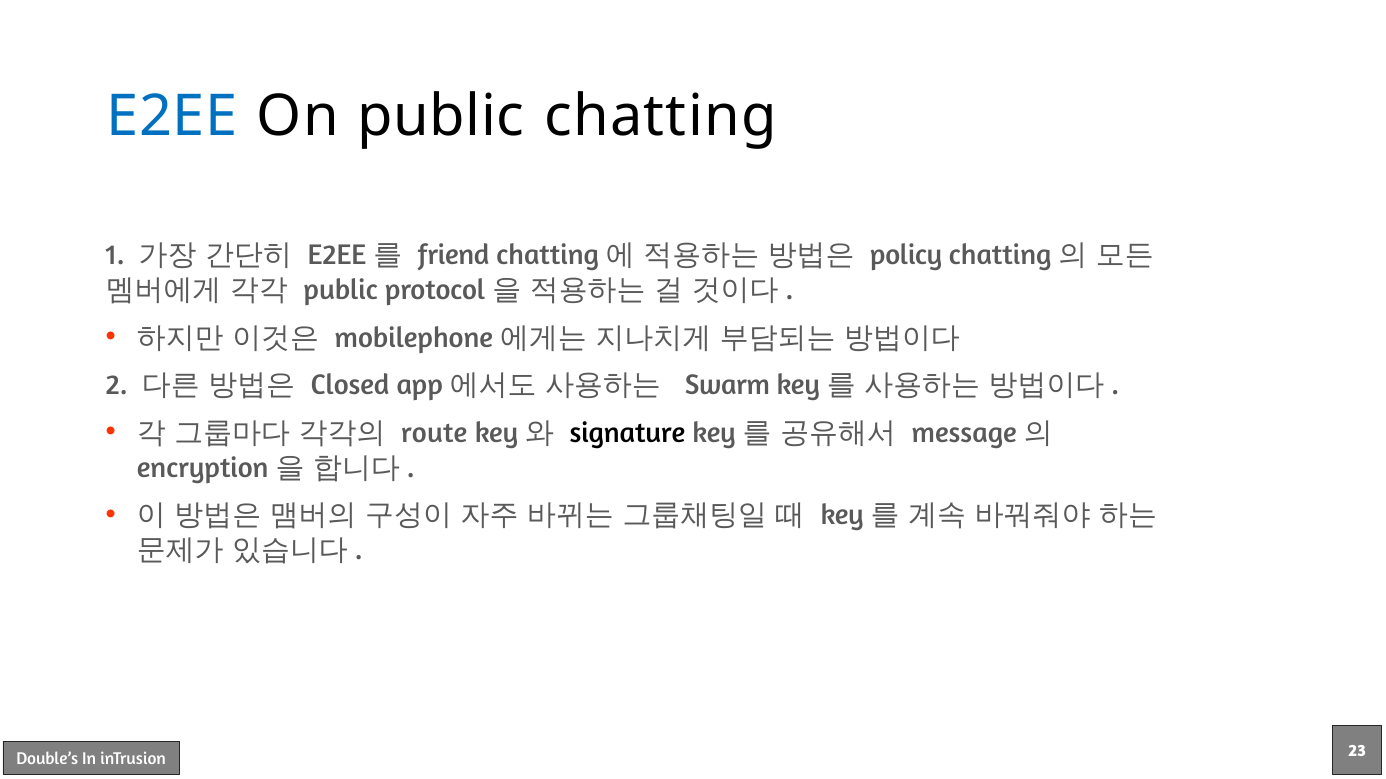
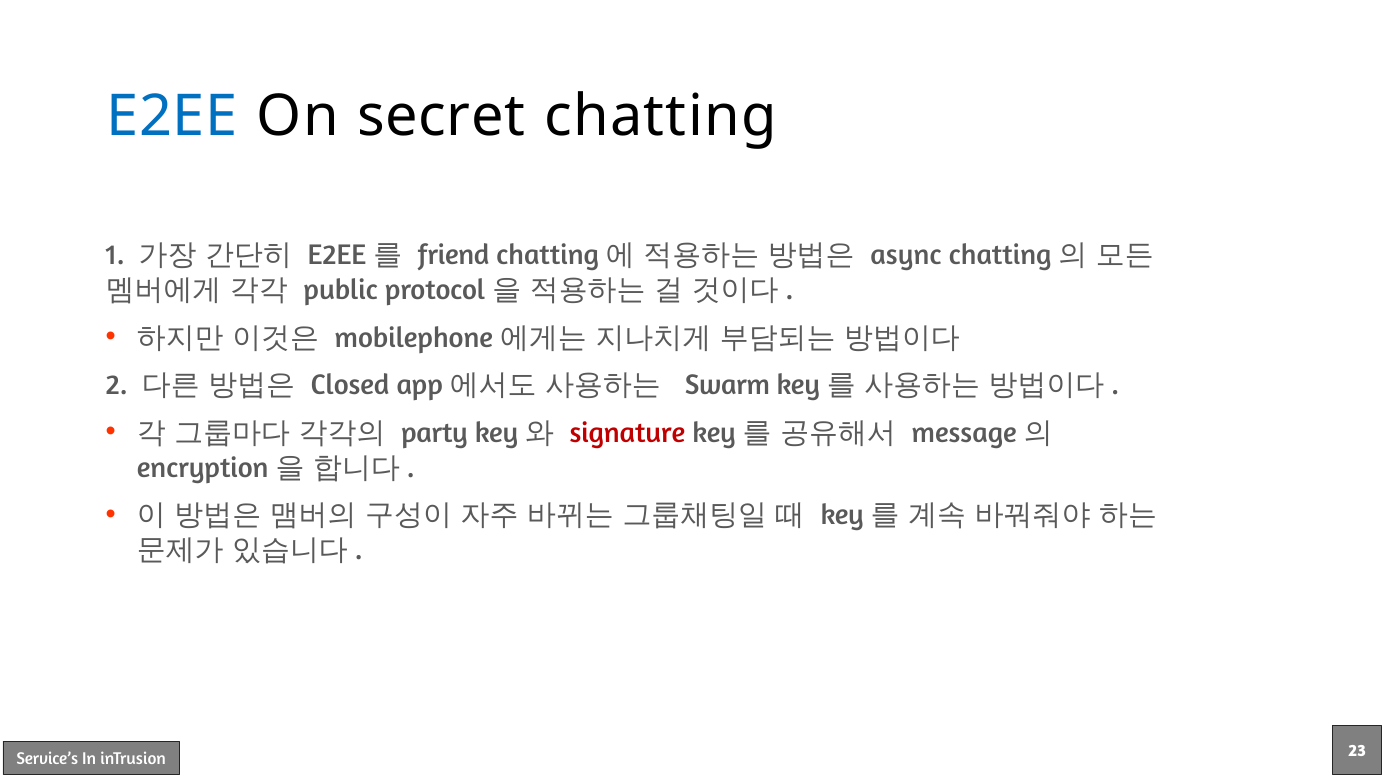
On public: public -> secret
policy: policy -> async
route: route -> party
signature colour: black -> red
Double’s: Double’s -> Service’s
